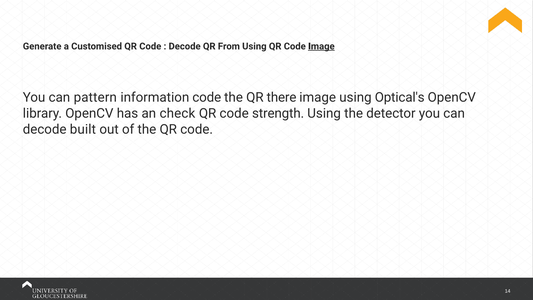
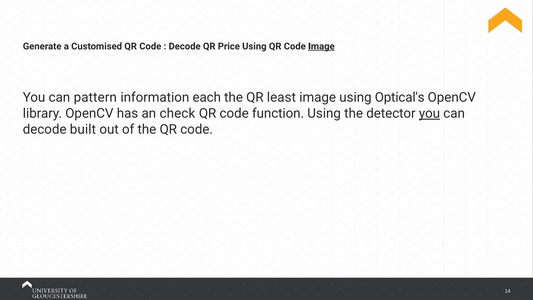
From: From -> Price
information code: code -> each
there: there -> least
strength: strength -> function
you at (429, 113) underline: none -> present
